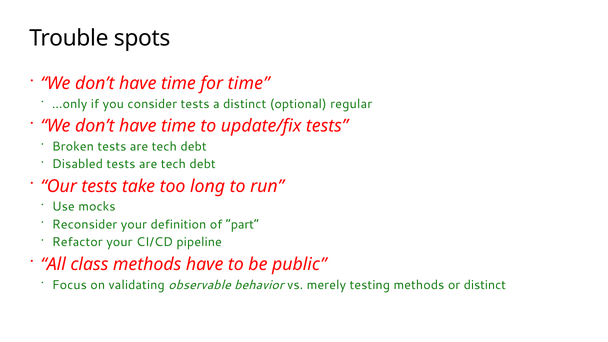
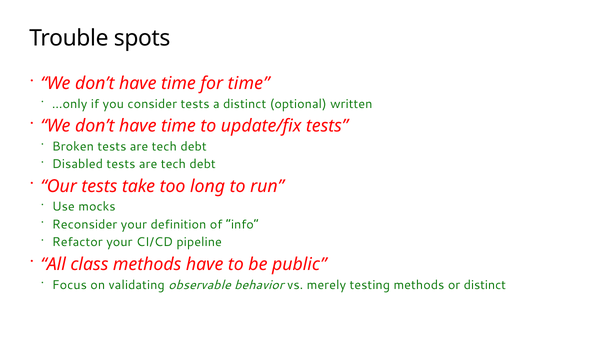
regular: regular -> written
part: part -> info
